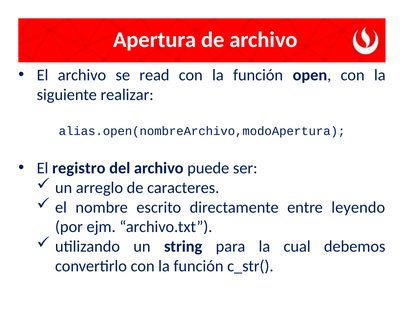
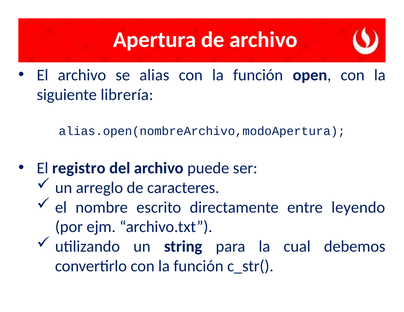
read: read -> alias
realizar: realizar -> librería
